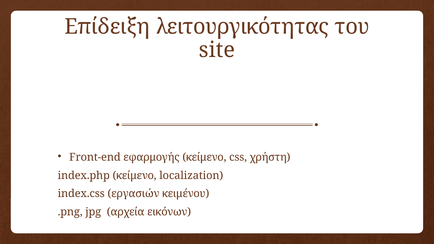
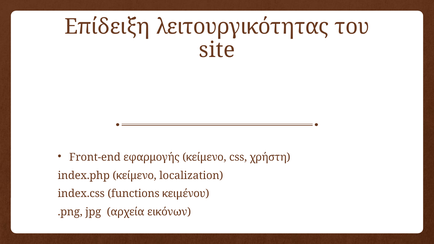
εργασιών: εργασιών -> functions
